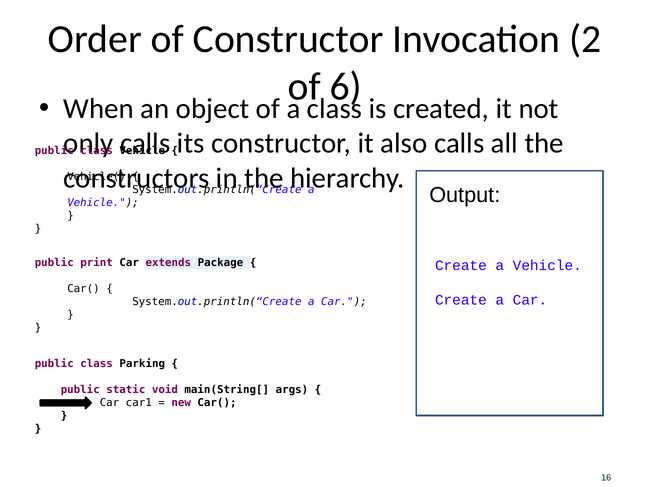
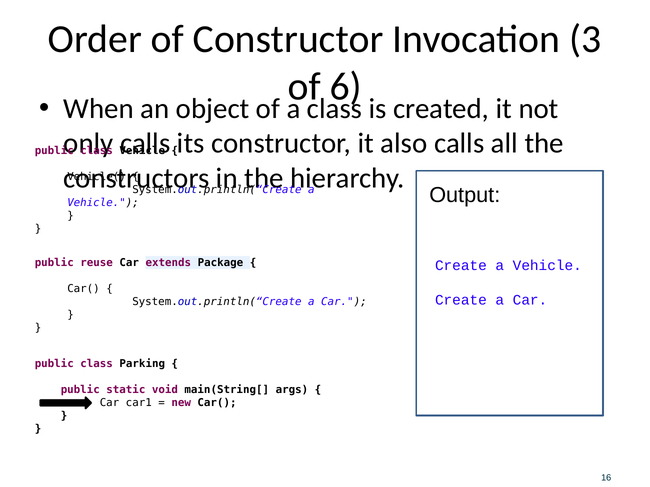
2: 2 -> 3
print: print -> reuse
